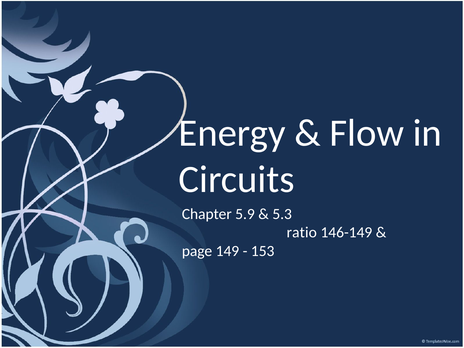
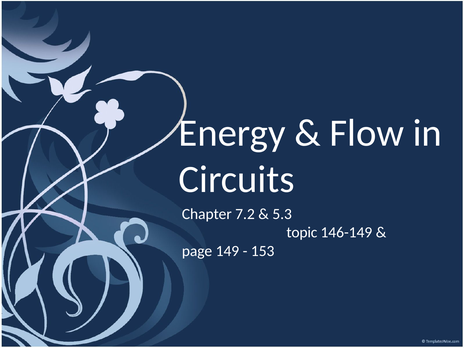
5.9: 5.9 -> 7.2
ratio: ratio -> topic
